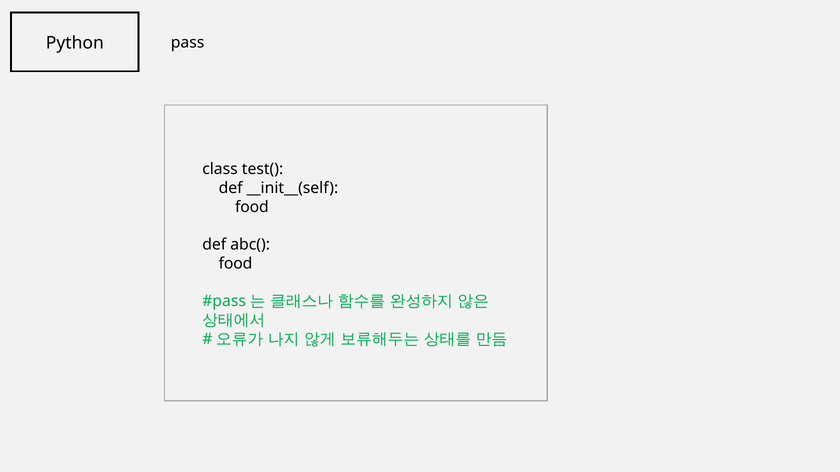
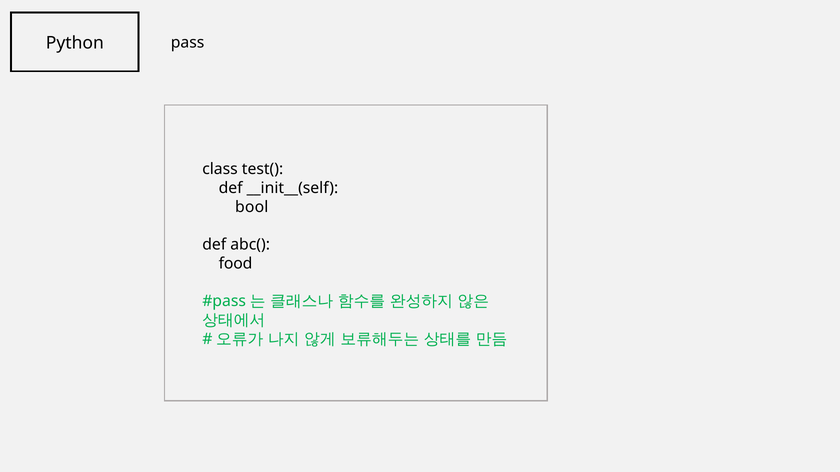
food at (252, 207): food -> bool
